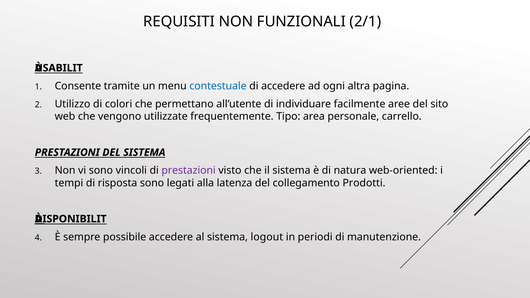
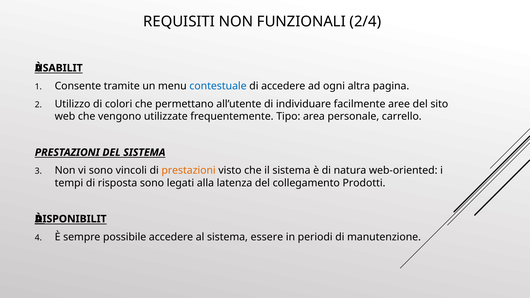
2/1: 2/1 -> 2/4
prestazioni at (189, 170) colour: purple -> orange
logout: logout -> essere
